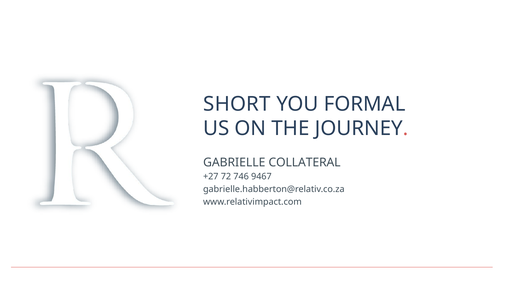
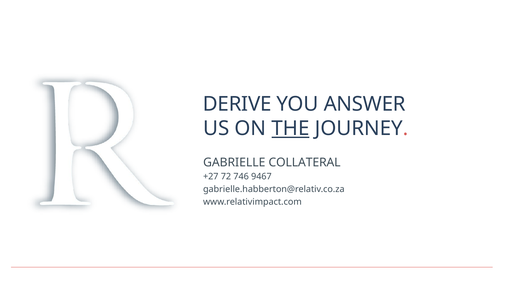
SHORT: SHORT -> DERIVE
FORMAL: FORMAL -> ANSWER
THE underline: none -> present
